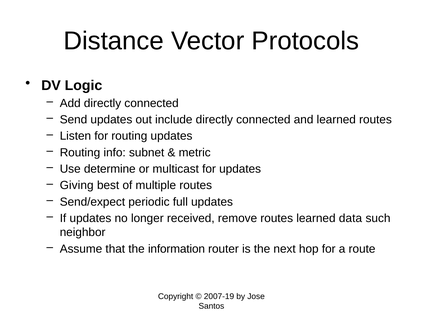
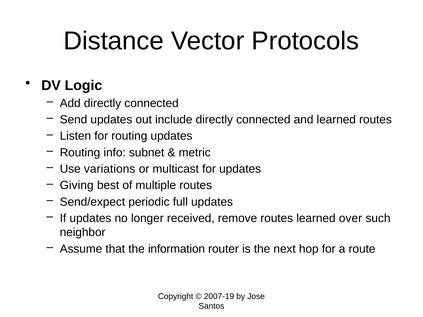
determine: determine -> variations
data: data -> over
